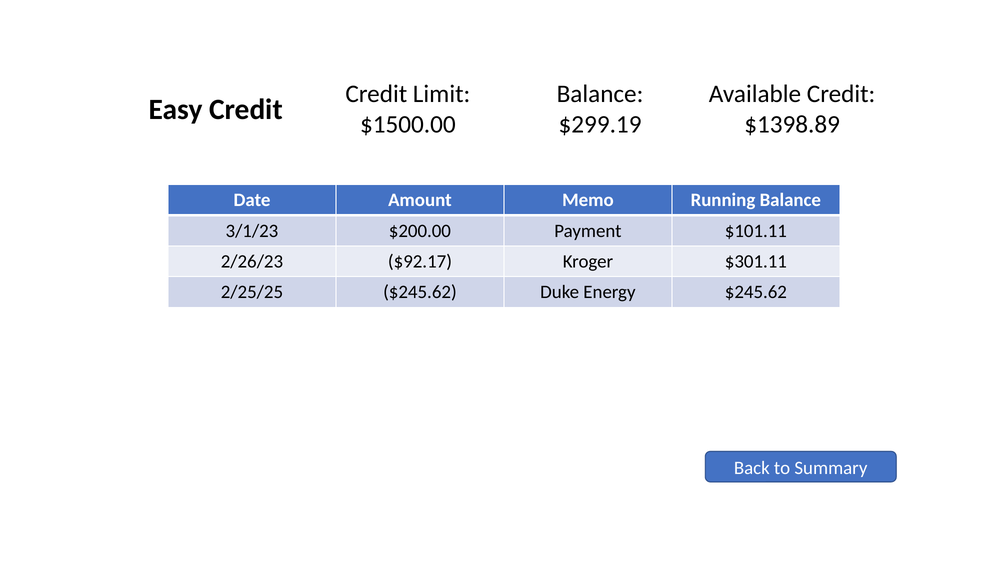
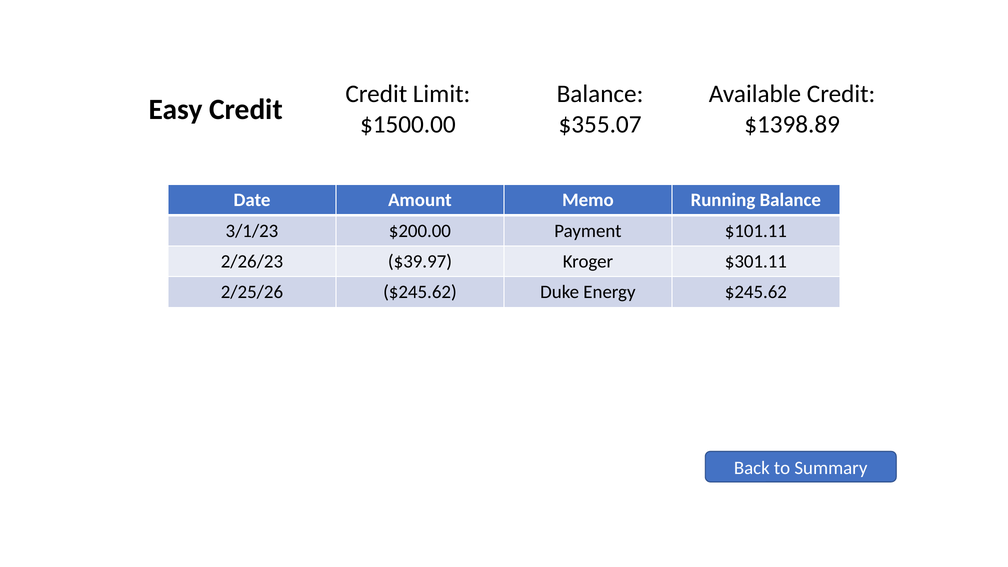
$299.19: $299.19 -> $355.07
$92.17: $92.17 -> $39.97
2/25/25: 2/25/25 -> 2/25/26
